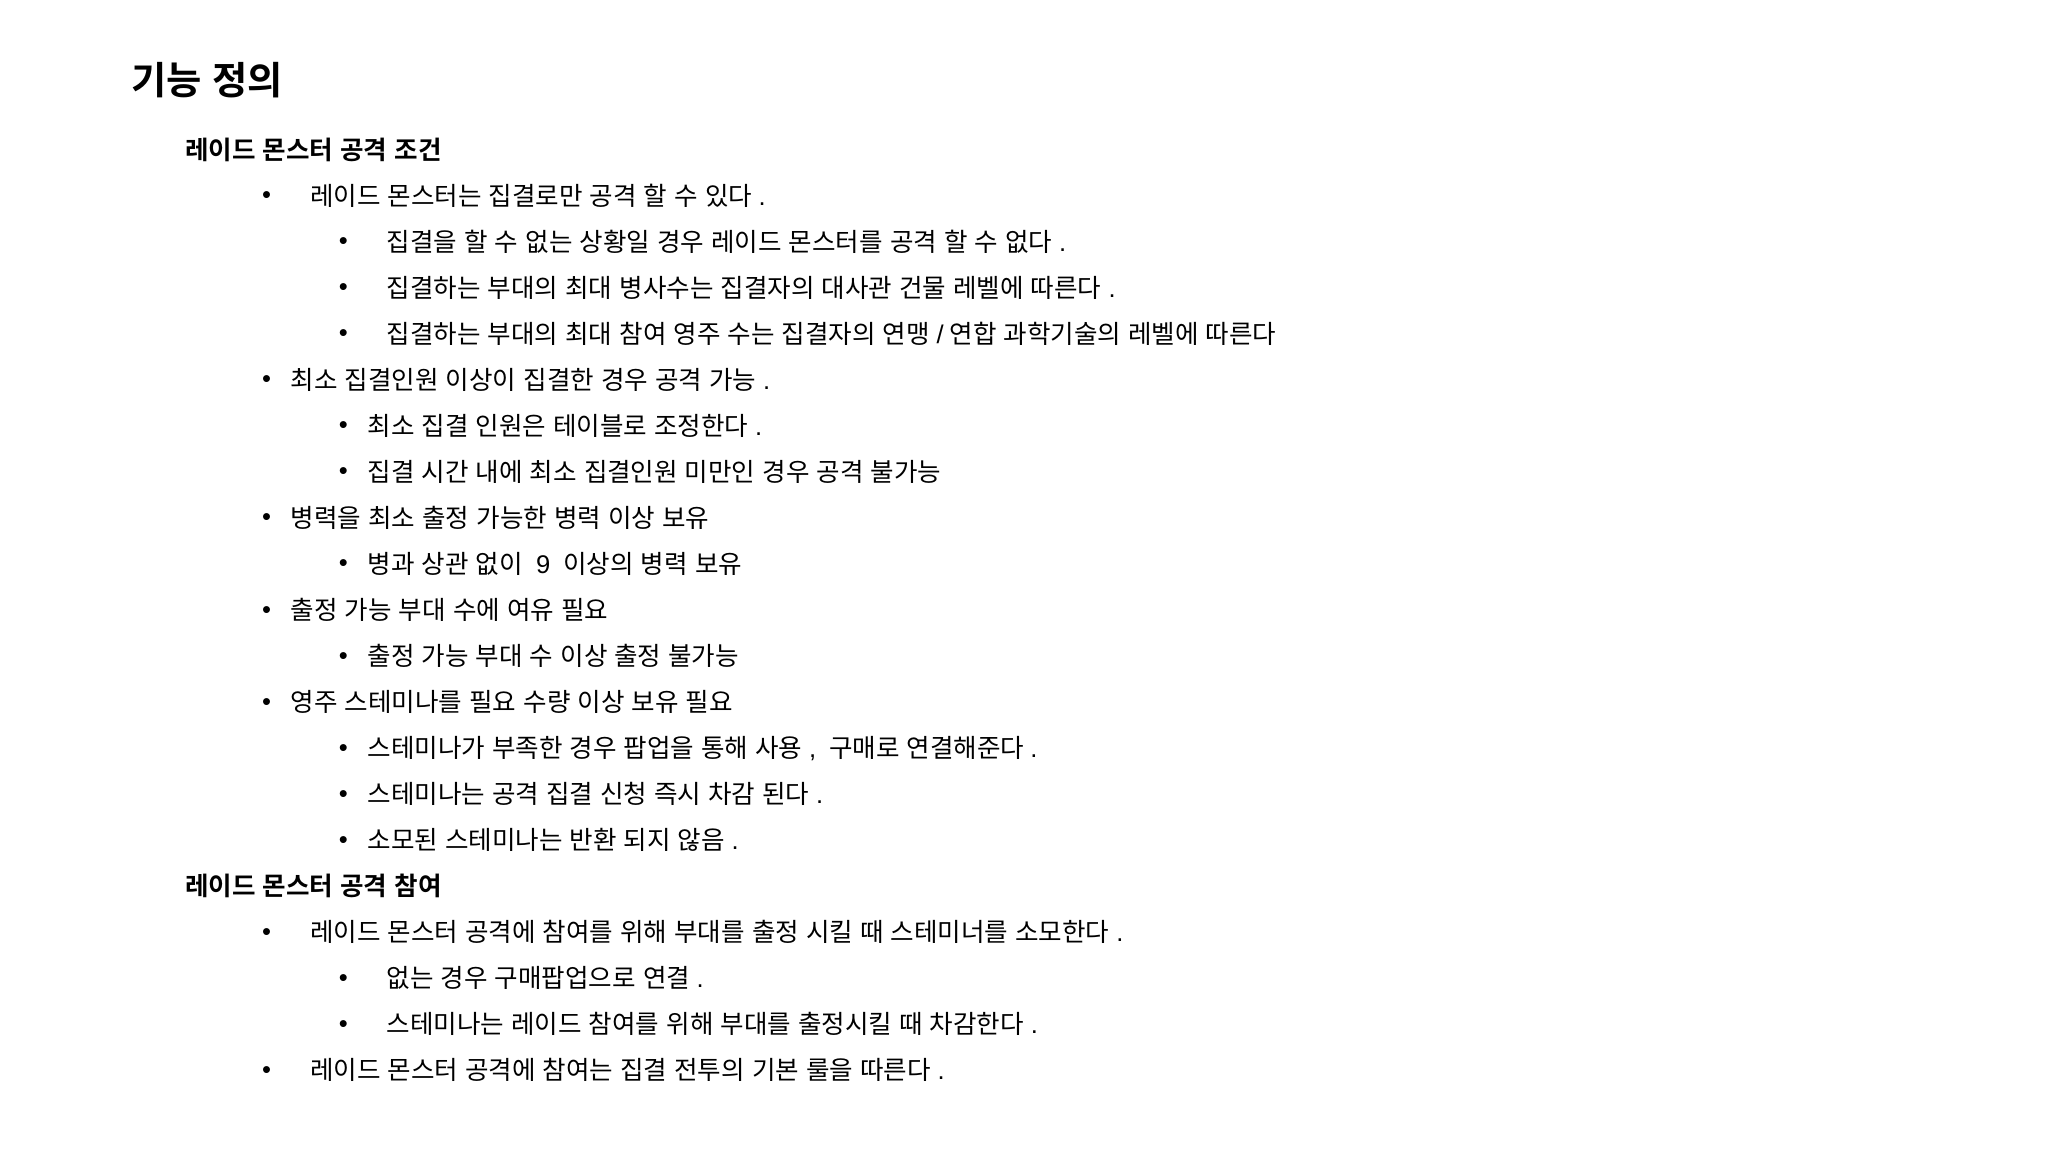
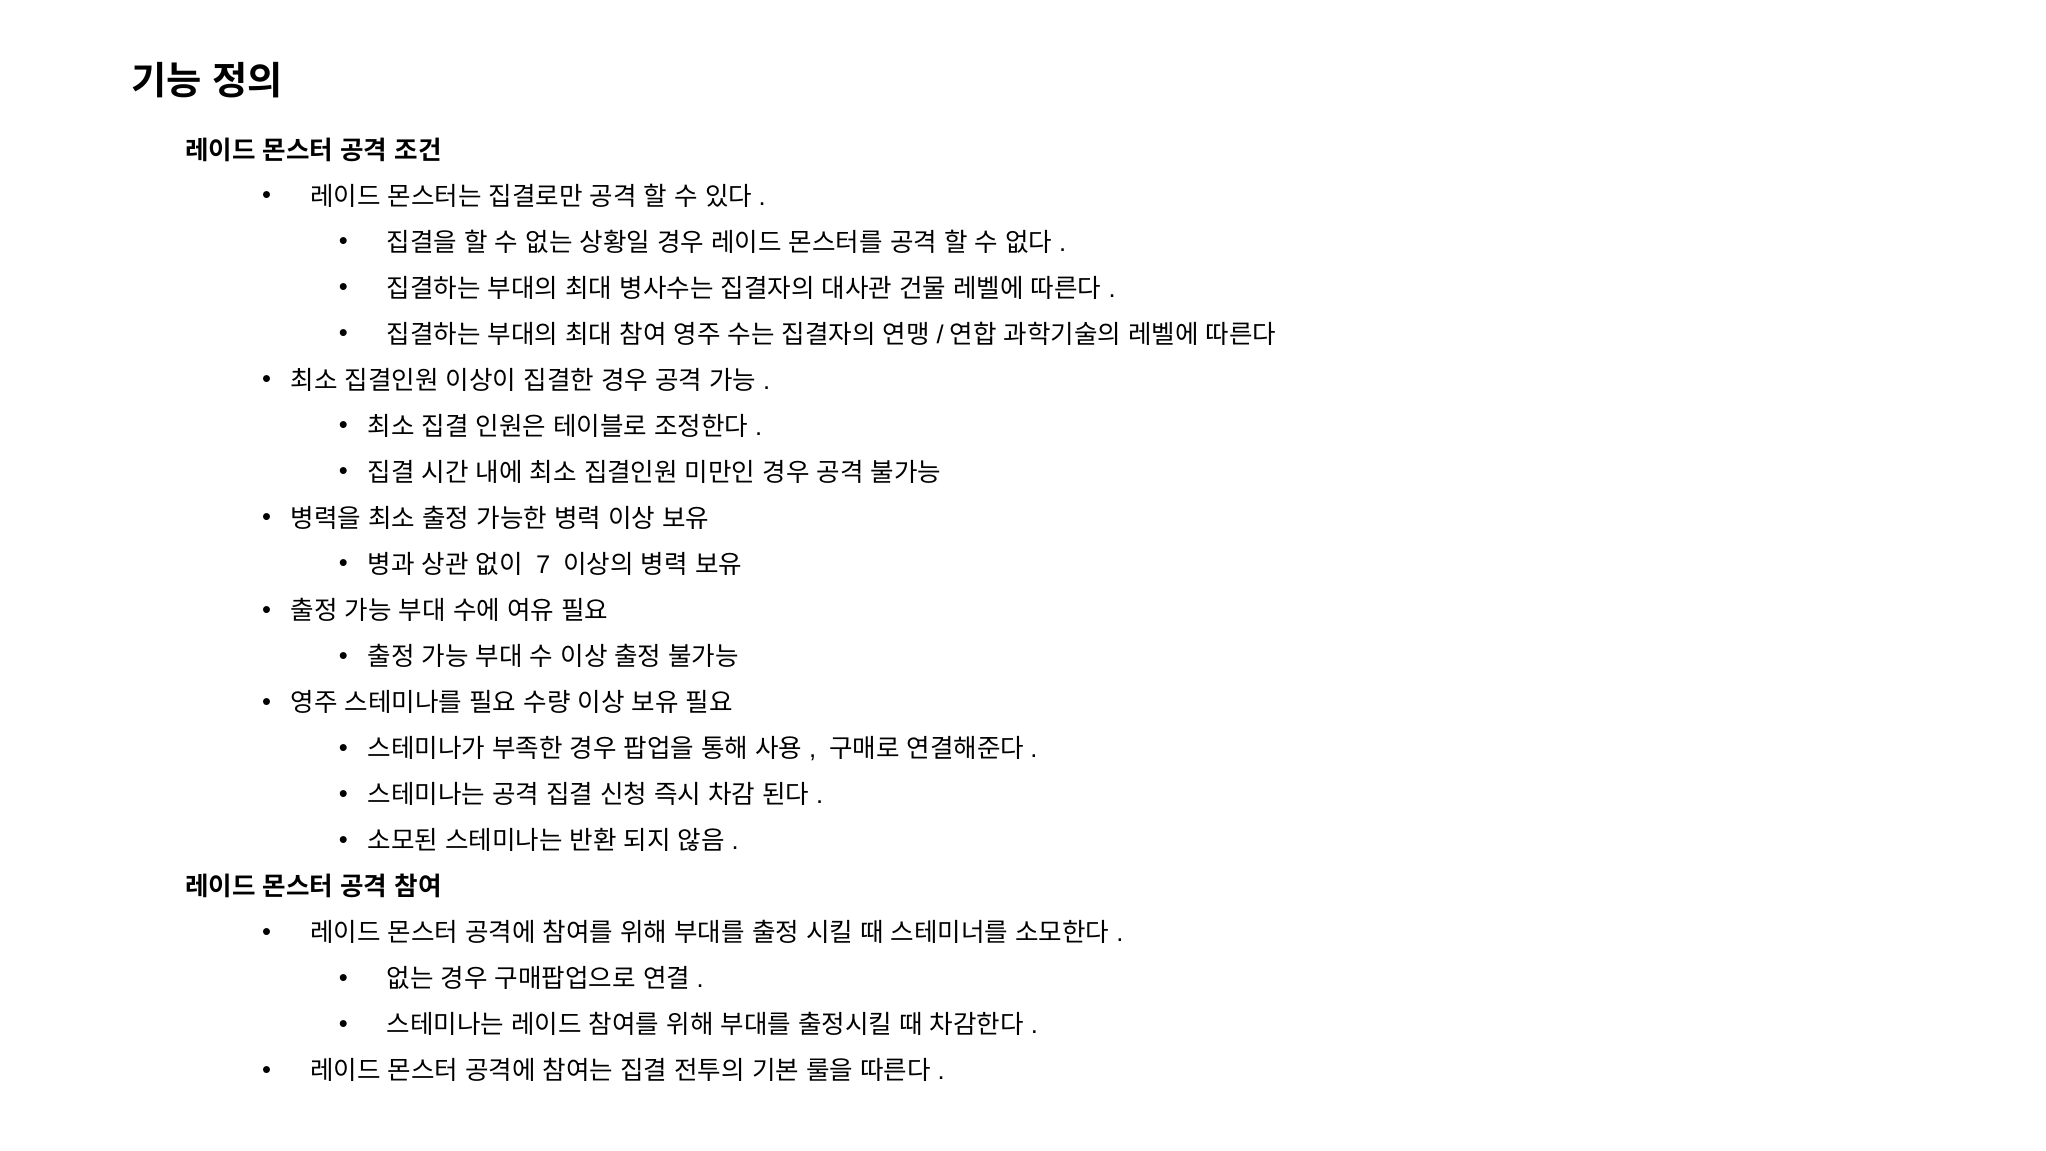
9: 9 -> 7
